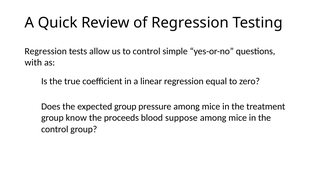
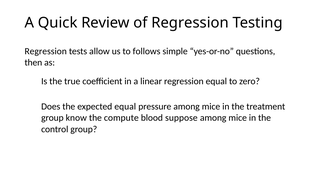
to control: control -> follows
with: with -> then
expected group: group -> equal
proceeds: proceeds -> compute
